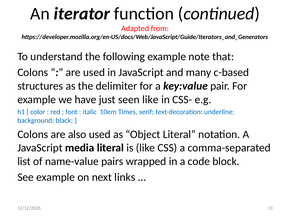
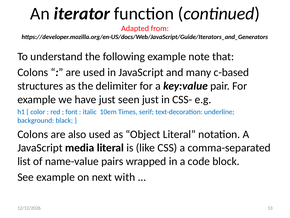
seen like: like -> just
links: links -> with
